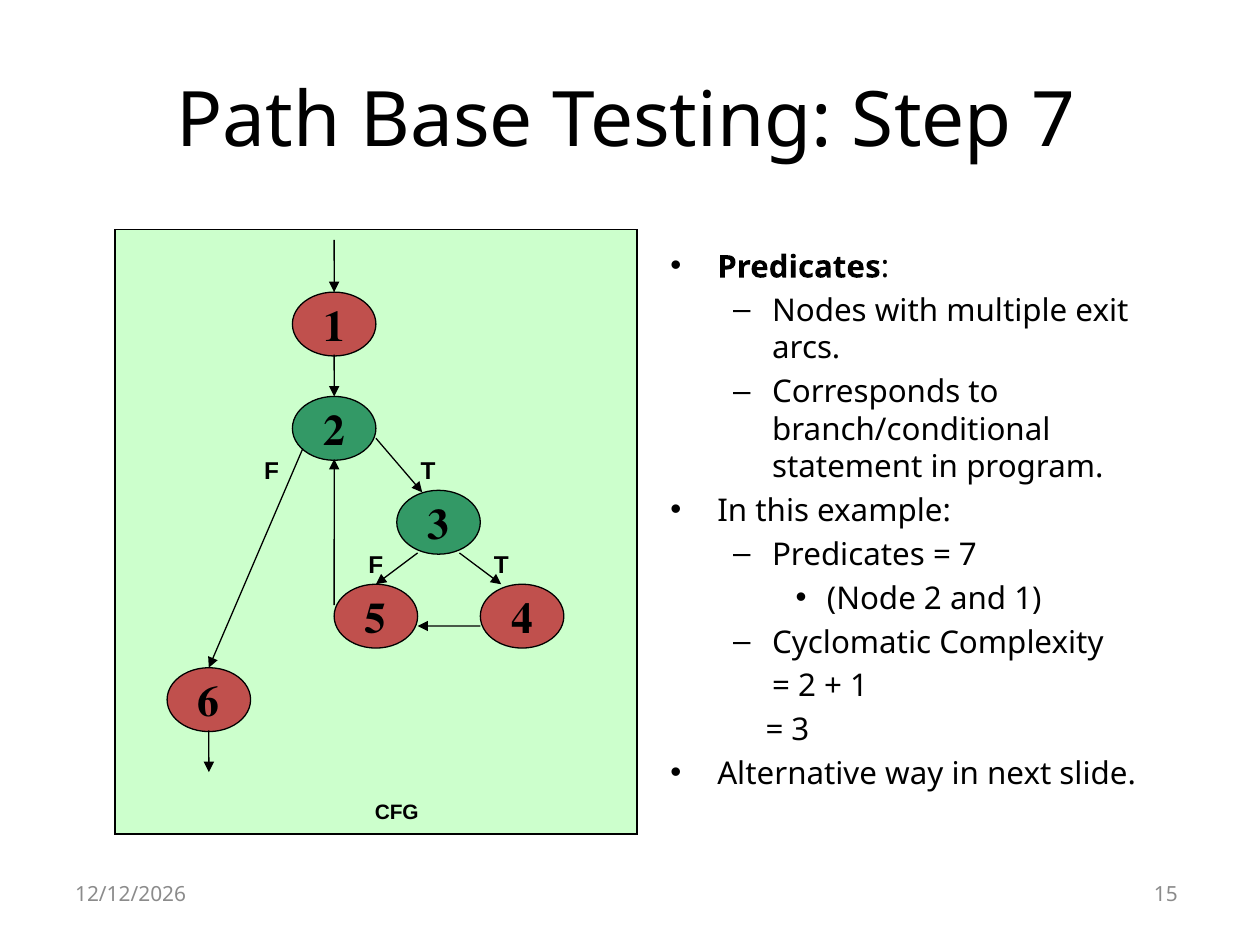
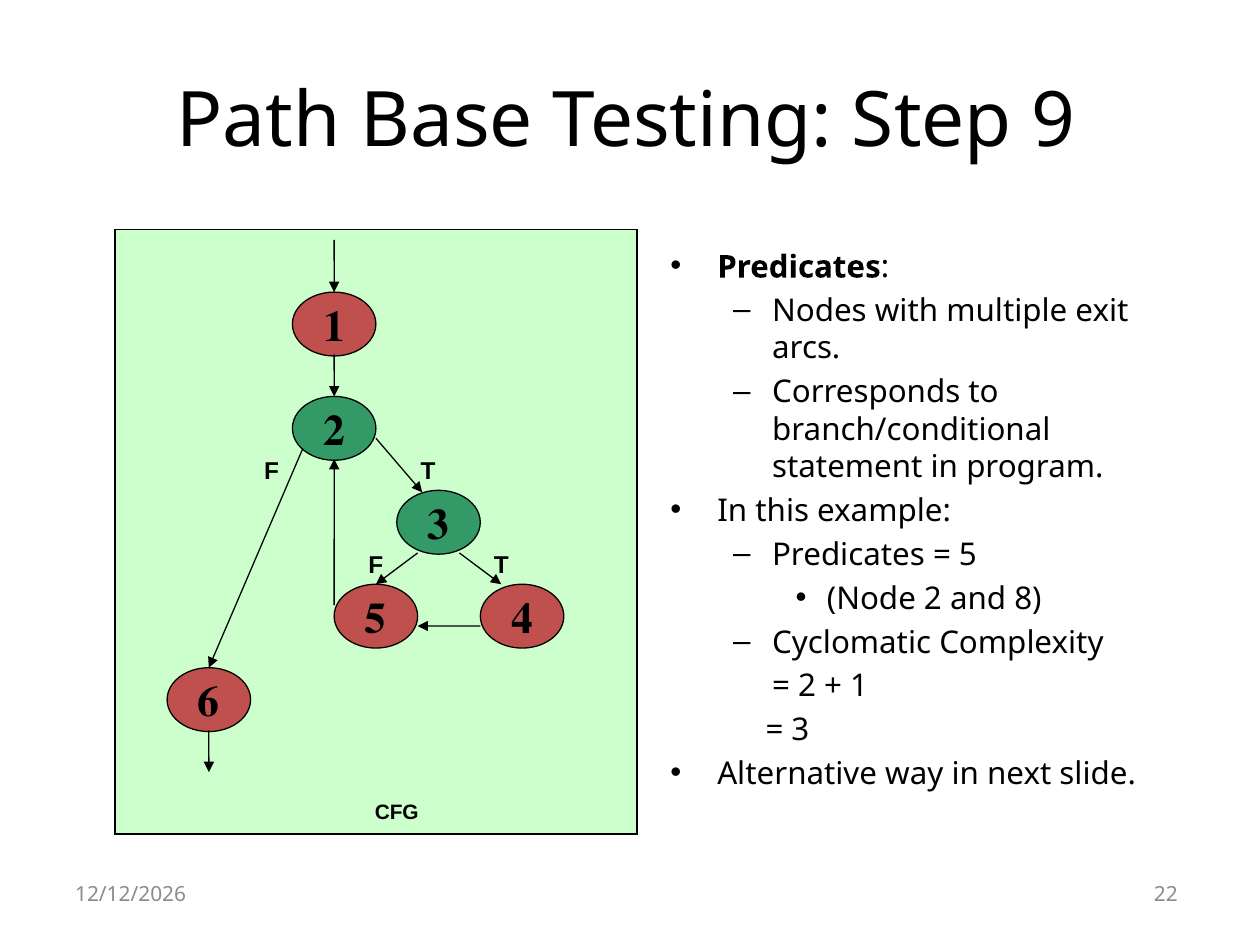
Step 7: 7 -> 9
7 at (968, 556): 7 -> 5
and 1: 1 -> 8
15: 15 -> 22
